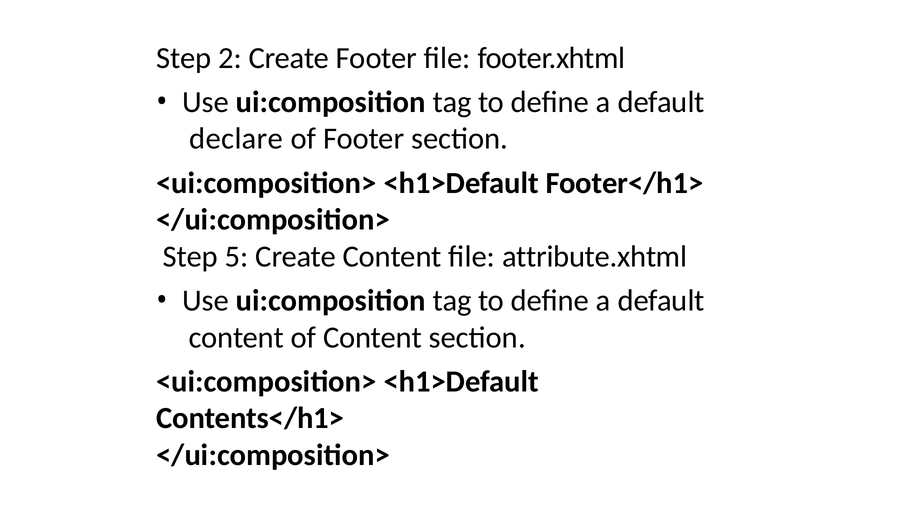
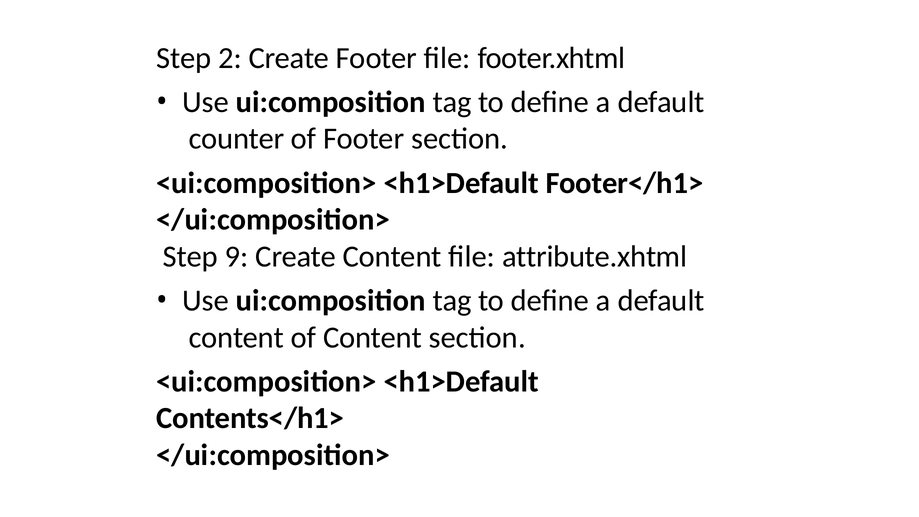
declare: declare -> counter
5: 5 -> 9
